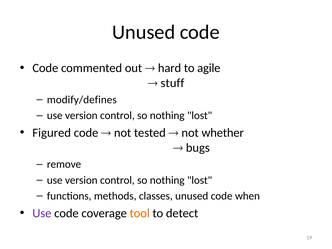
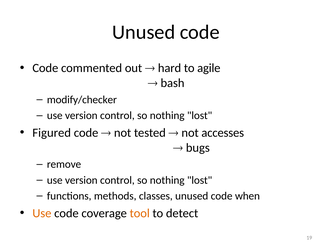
stuff: stuff -> bash
modify/defines: modify/defines -> modify/checker
whether: whether -> accesses
Use at (42, 213) colour: purple -> orange
